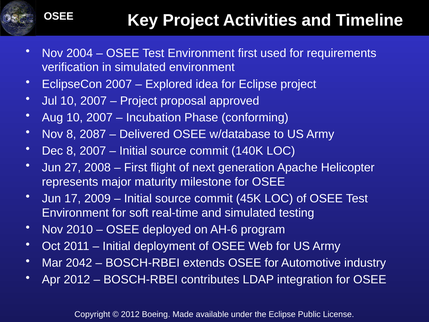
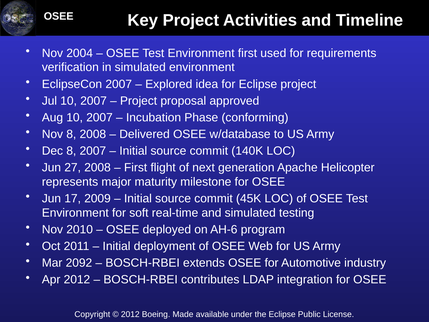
8 2087: 2087 -> 2008
2042: 2042 -> 2092
